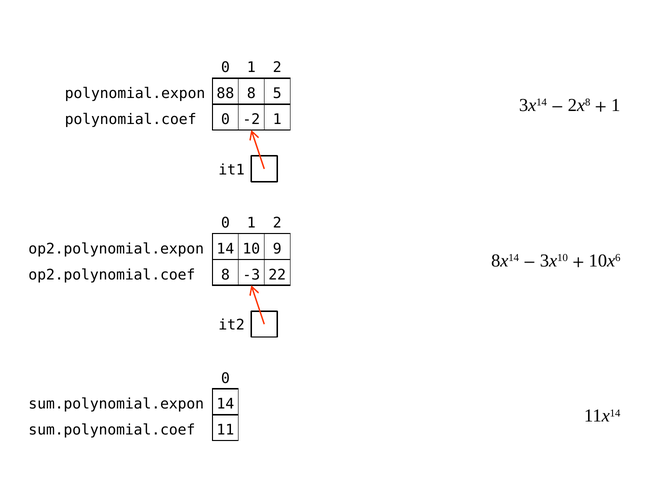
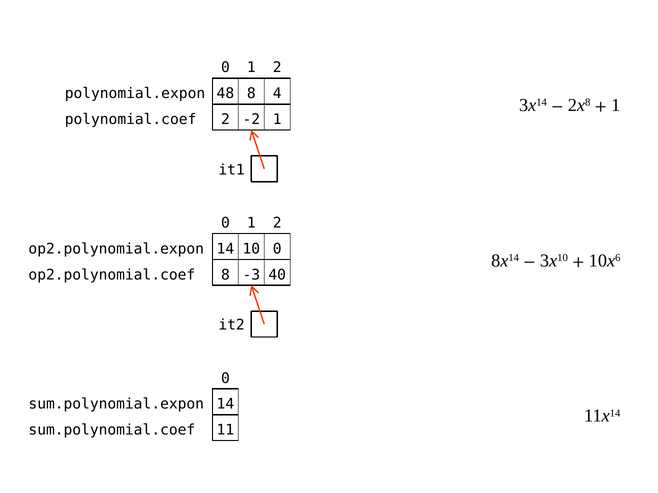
88: 88 -> 48
5: 5 -> 4
polynomial.coef 0: 0 -> 2
10 9: 9 -> 0
22: 22 -> 40
